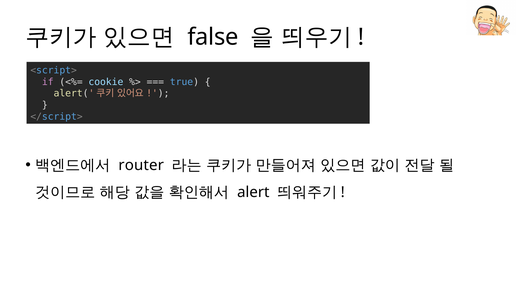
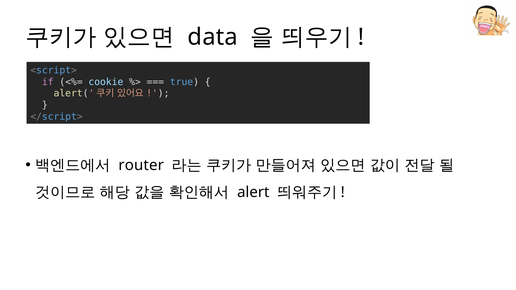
false: false -> data
